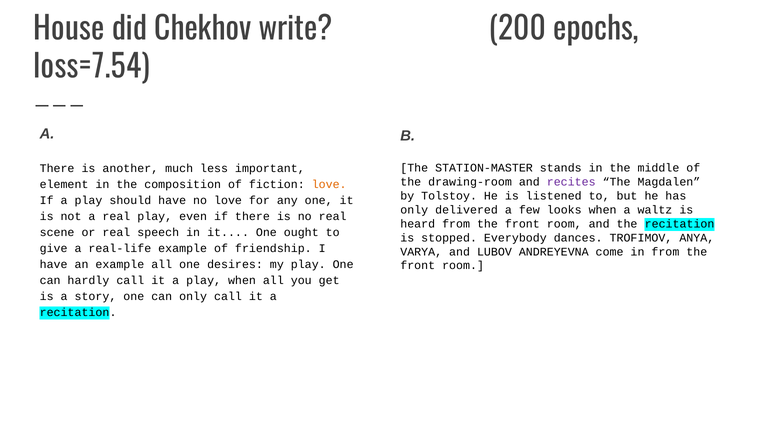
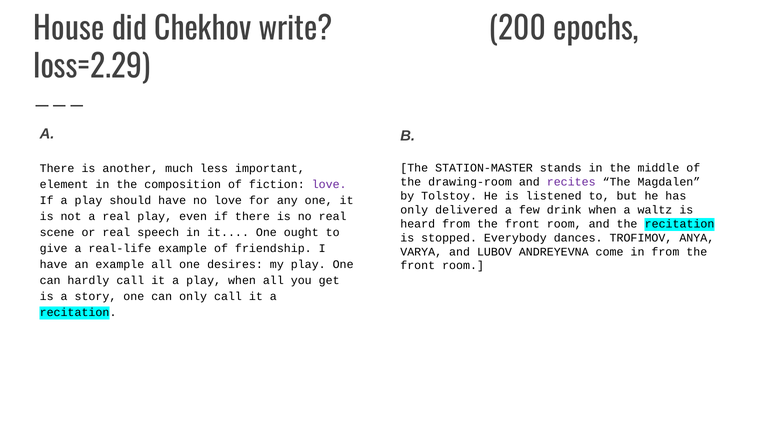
loss=7.54: loss=7.54 -> loss=2.29
love at (329, 184) colour: orange -> purple
looks: looks -> drink
